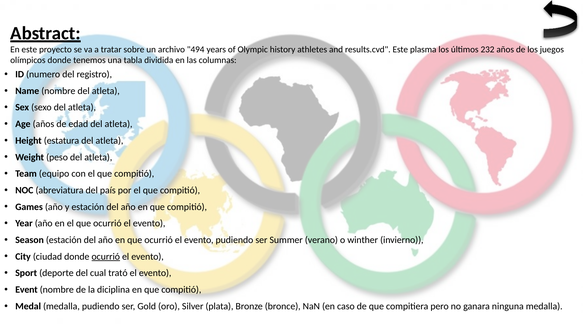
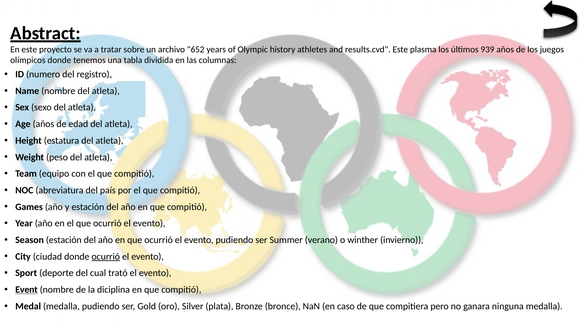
494: 494 -> 652
232: 232 -> 939
Event underline: none -> present
